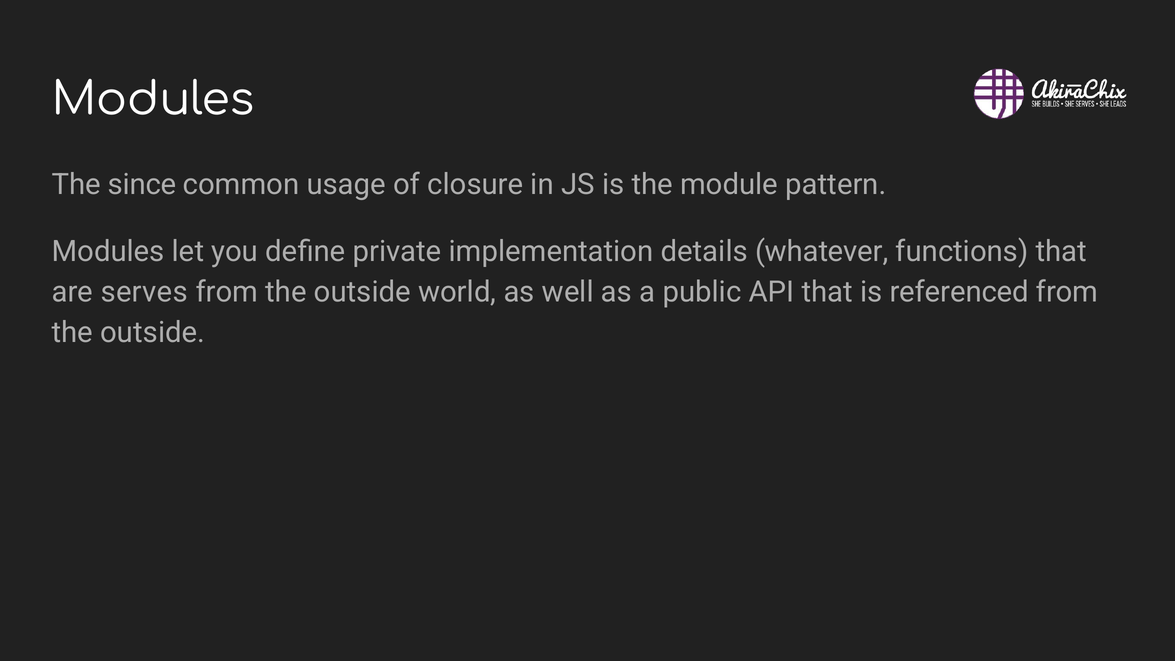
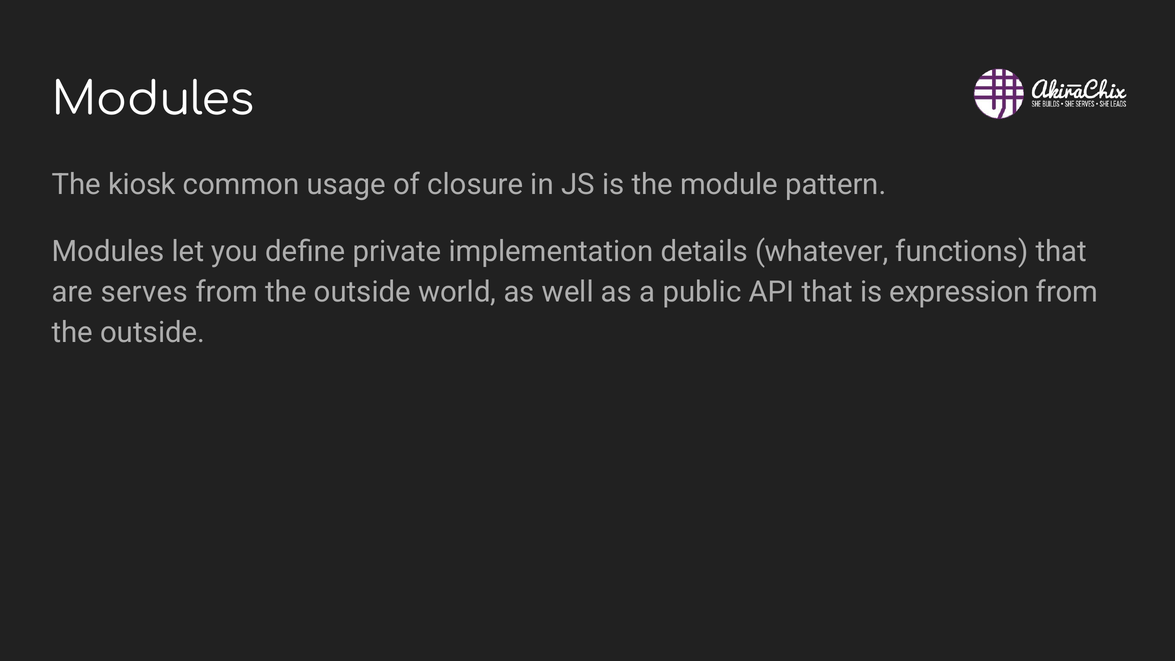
since: since -> kiosk
referenced: referenced -> expression
